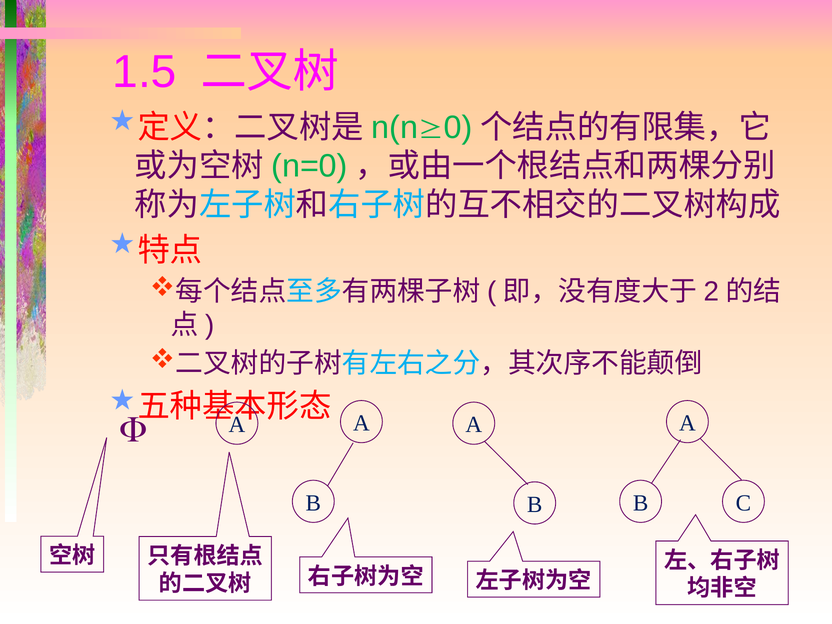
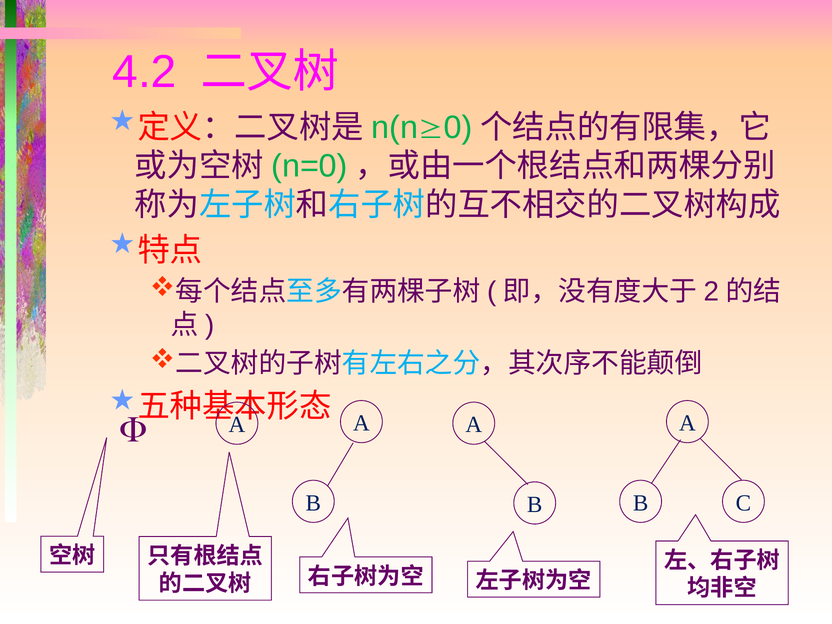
1.5: 1.5 -> 4.2
